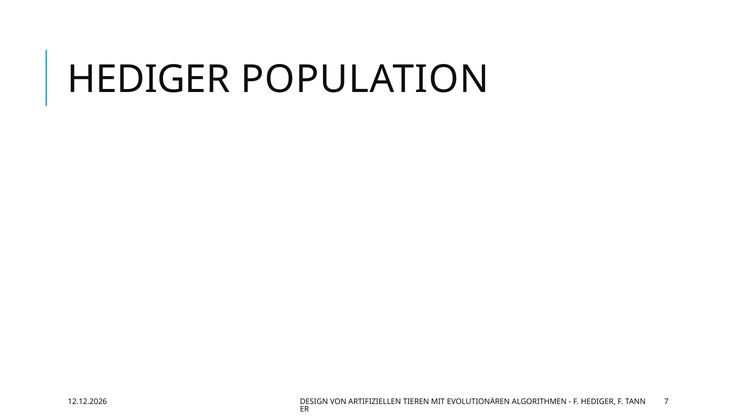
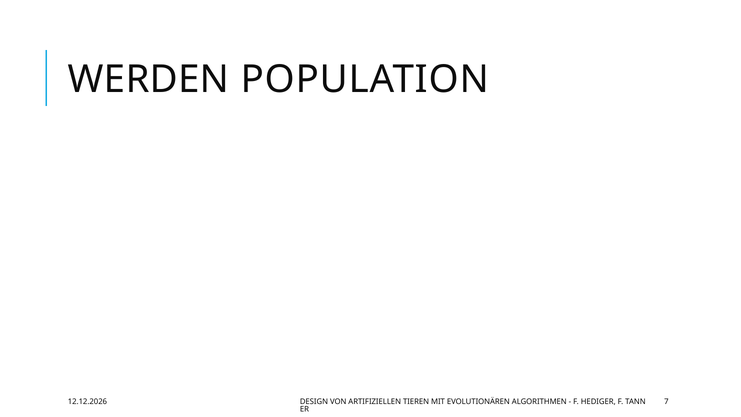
HEDIGER at (149, 80): HEDIGER -> WERDEN
